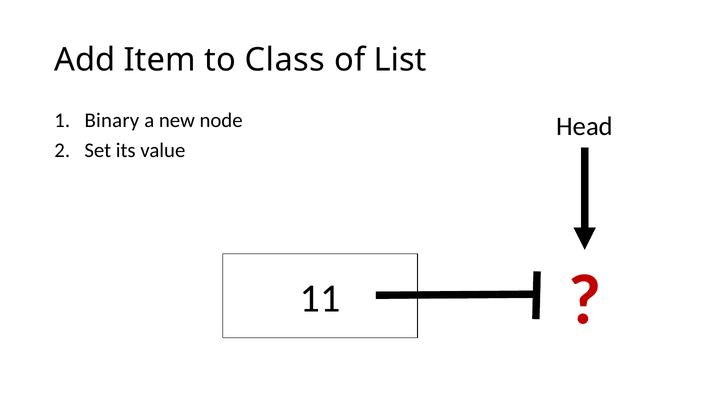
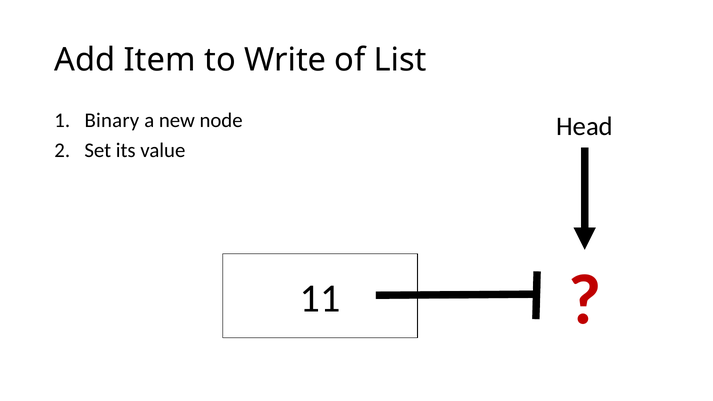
Class: Class -> Write
